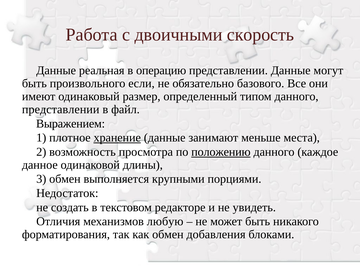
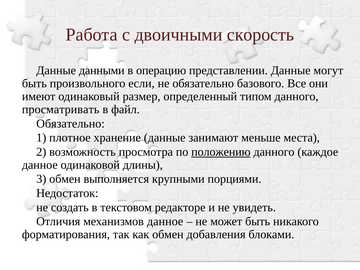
реальная: реальная -> данными
представлении at (61, 109): представлении -> просматривать
Выражением at (71, 124): Выражением -> Обязательно
хранение underline: present -> none
механизмов любую: любую -> данное
